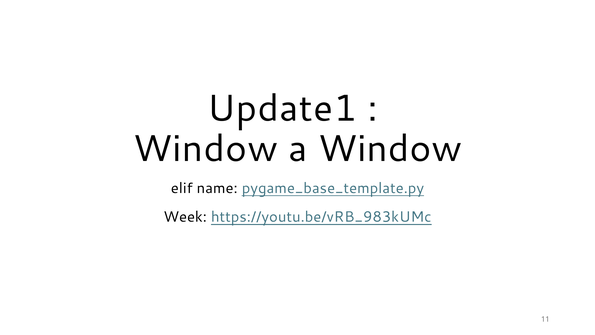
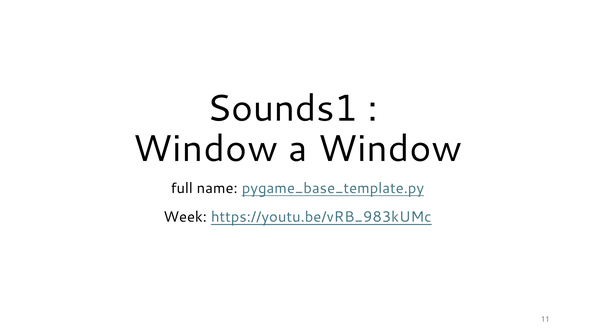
Update1: Update1 -> Sounds1
elif: elif -> full
